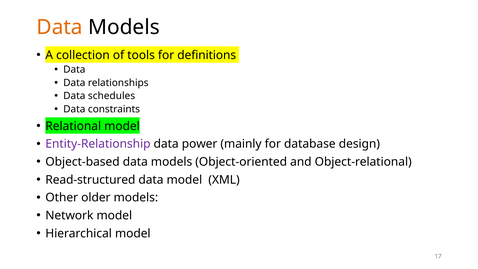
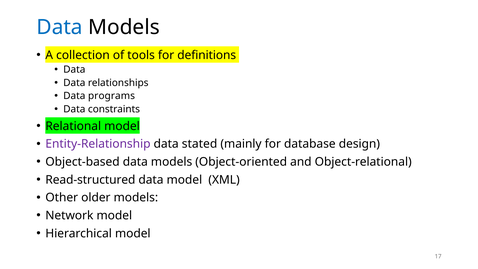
Data at (60, 27) colour: orange -> blue
schedules: schedules -> programs
power: power -> stated
